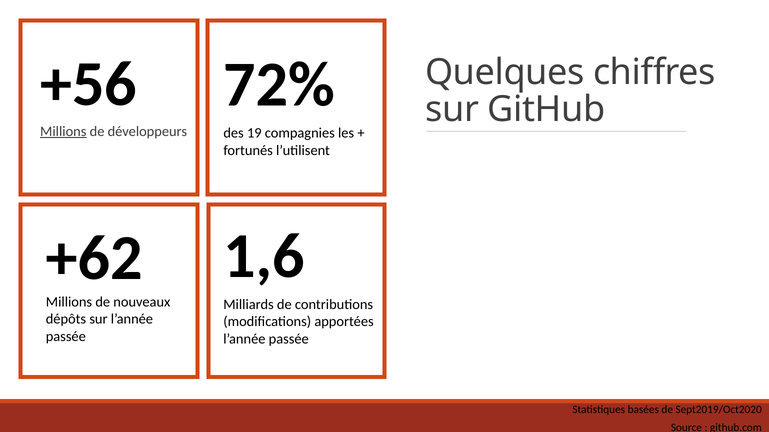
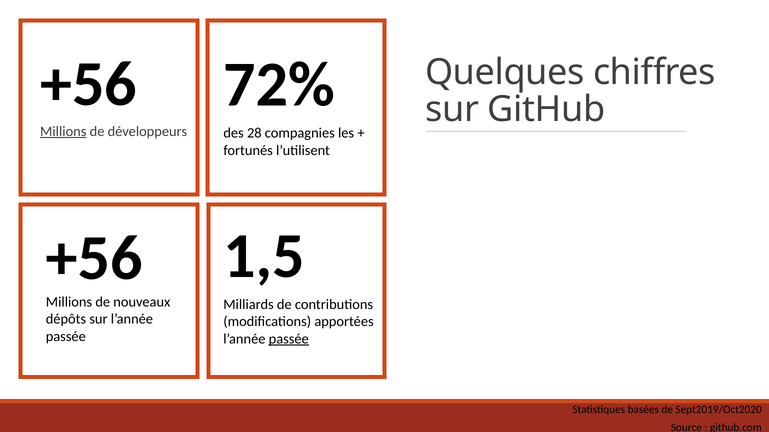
19: 19 -> 28
1,6: 1,6 -> 1,5
+62 at (94, 259): +62 -> +56
passée at (289, 339) underline: none -> present
